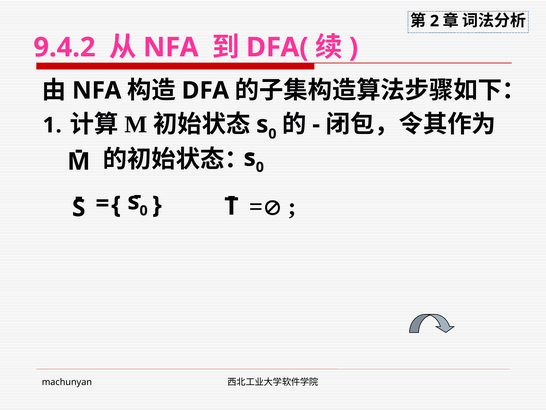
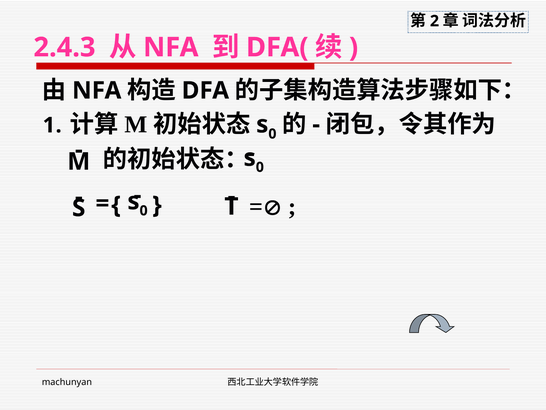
9.4.2: 9.4.2 -> 2.4.3
